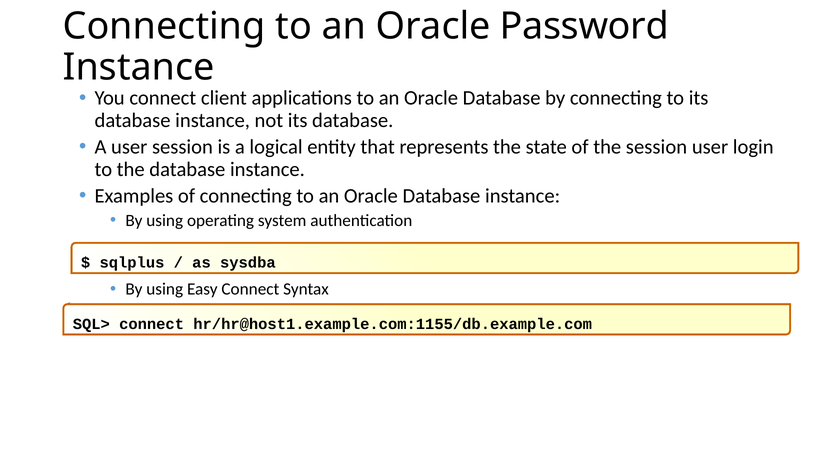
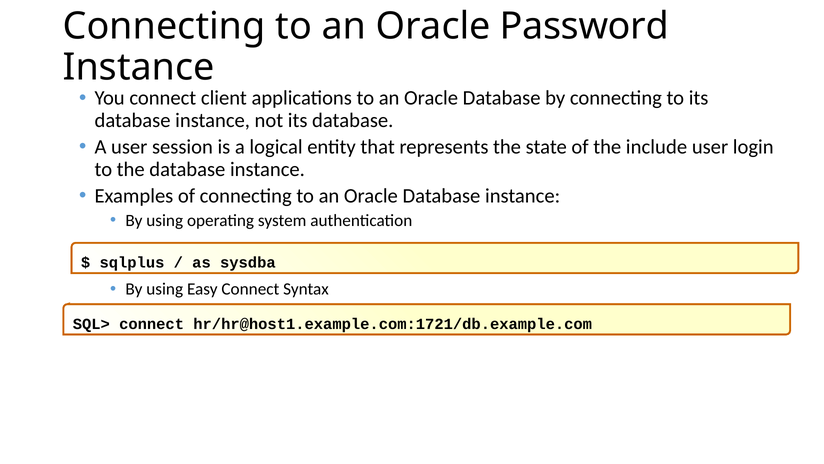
session at (657, 147): session -> include
hr/hr@host1.example.com:1155/db.example.com: hr/hr@host1.example.com:1155/db.example.com -> hr/hr@host1.example.com:1721/db.example.com
